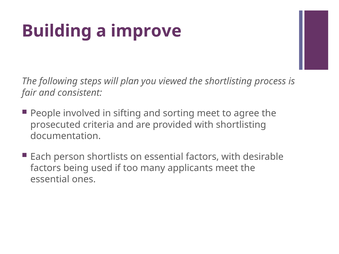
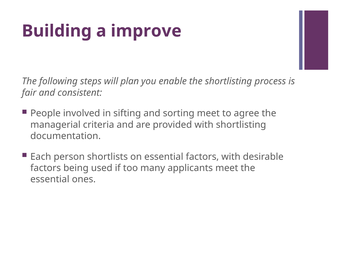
viewed: viewed -> enable
prosecuted: prosecuted -> managerial
